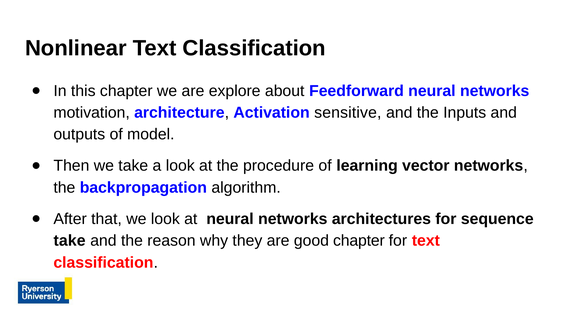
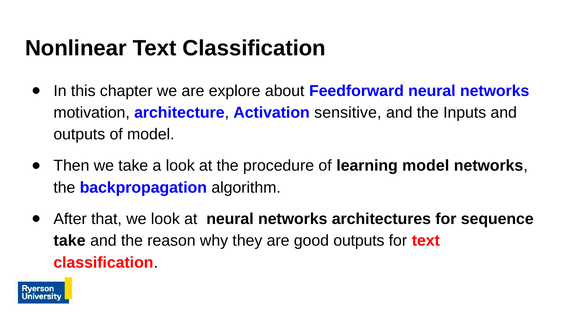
learning vector: vector -> model
good chapter: chapter -> outputs
